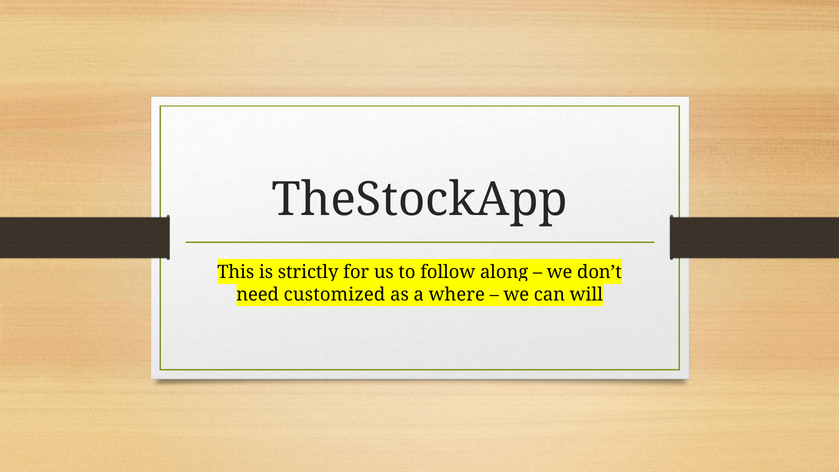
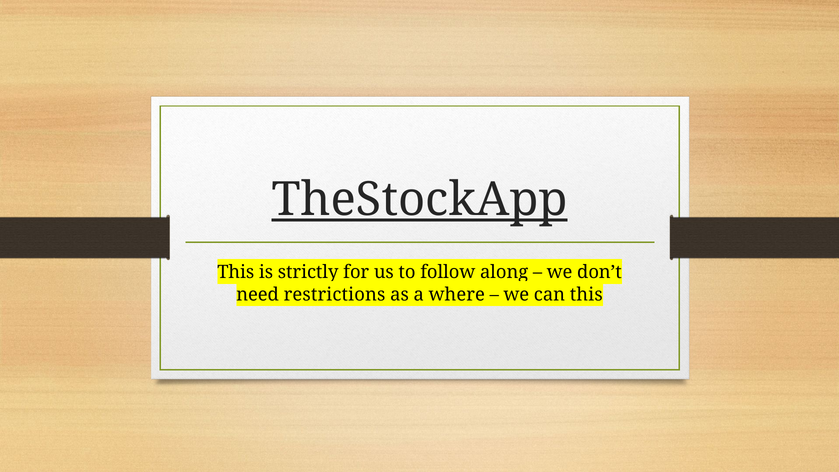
TheStockApp underline: none -> present
customized: customized -> restrictions
can will: will -> this
